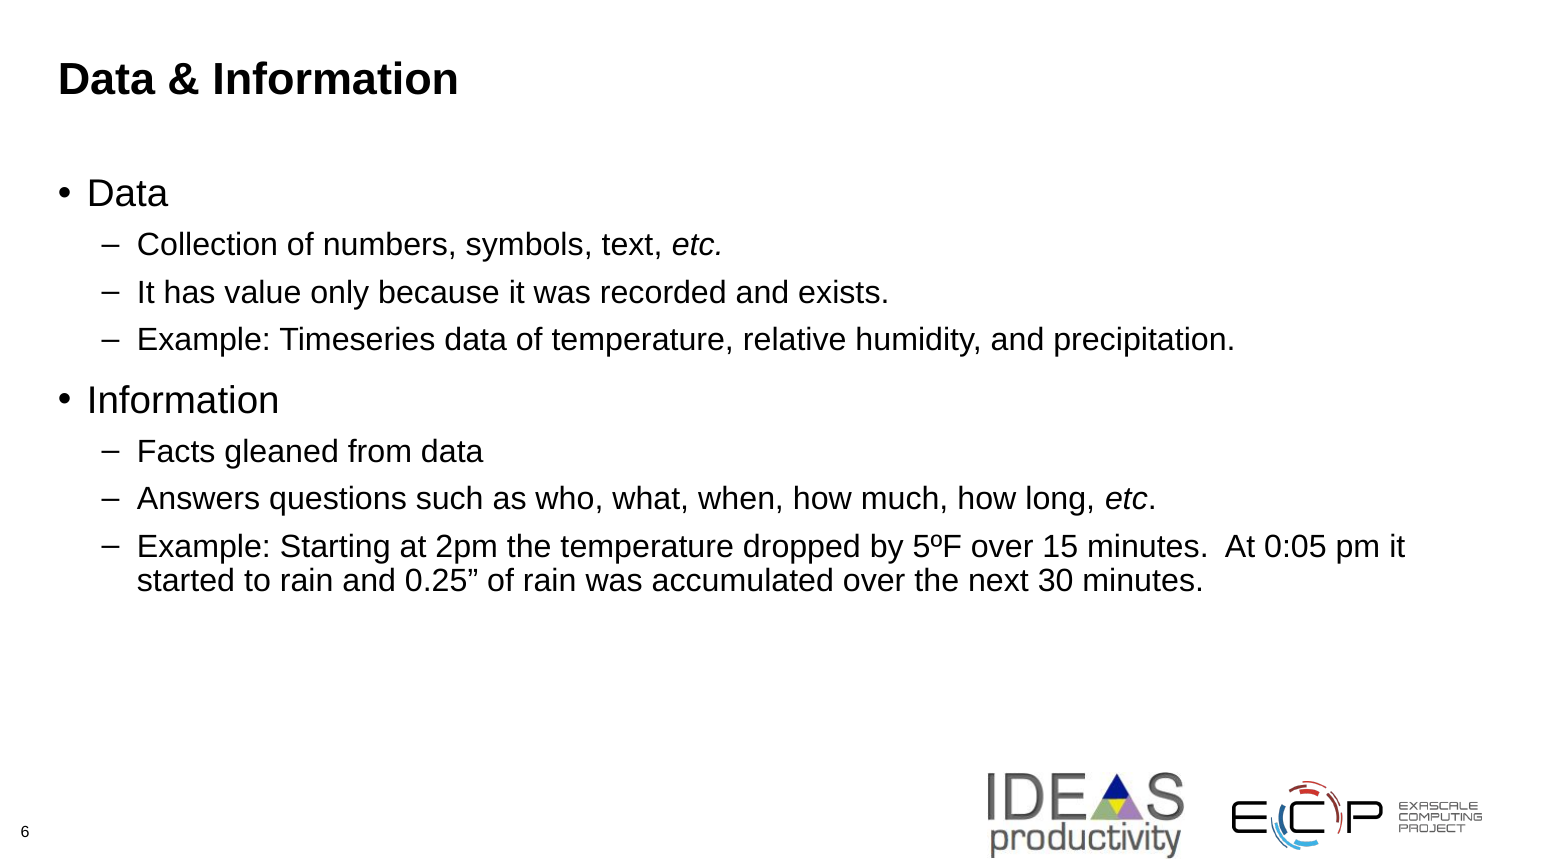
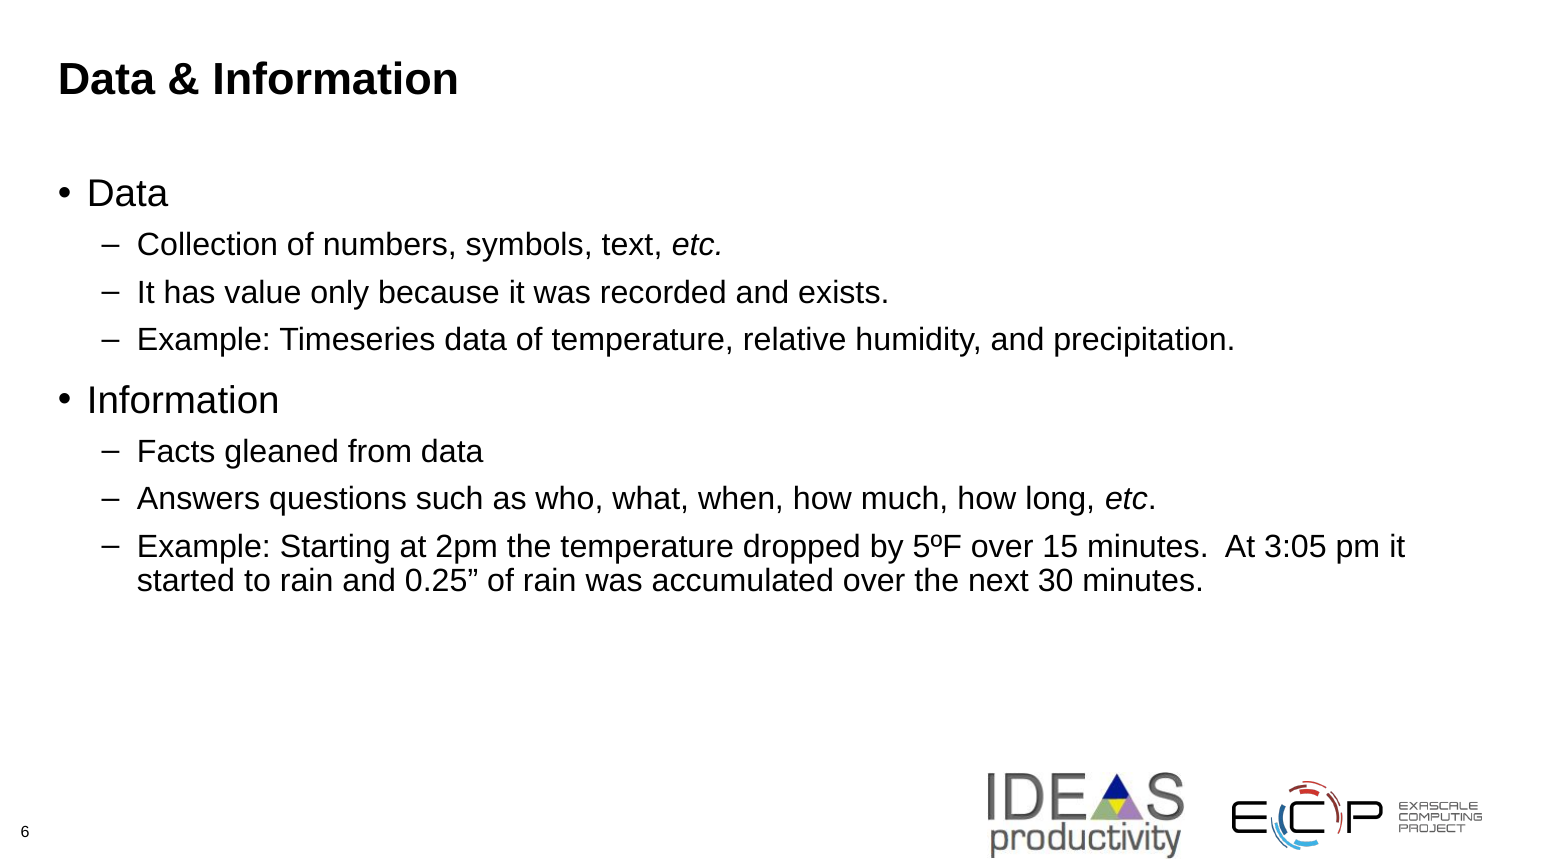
0:05: 0:05 -> 3:05
